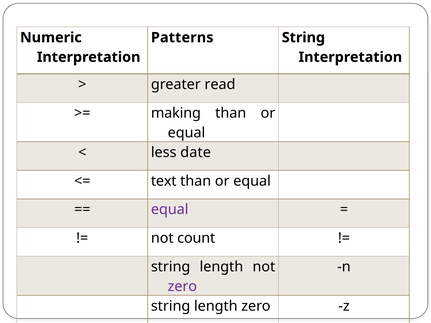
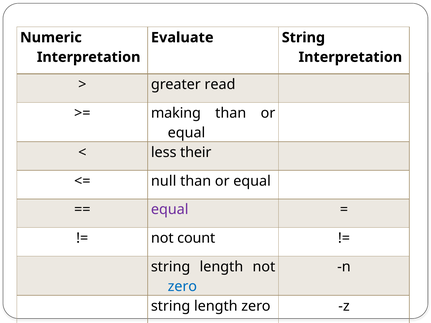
Patterns: Patterns -> Evaluate
date: date -> their
text: text -> null
zero at (182, 287) colour: purple -> blue
